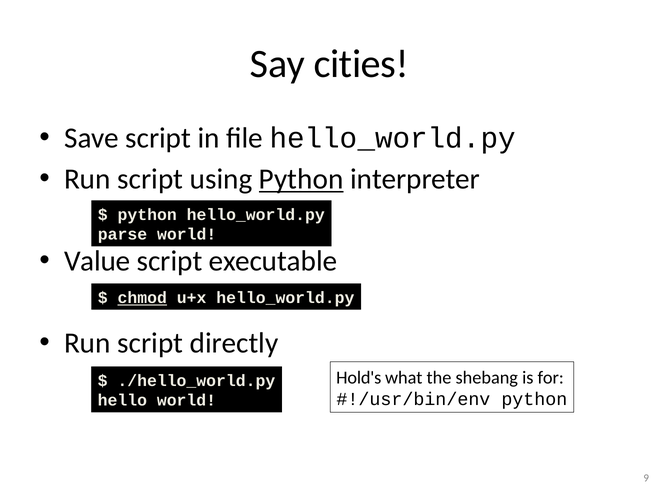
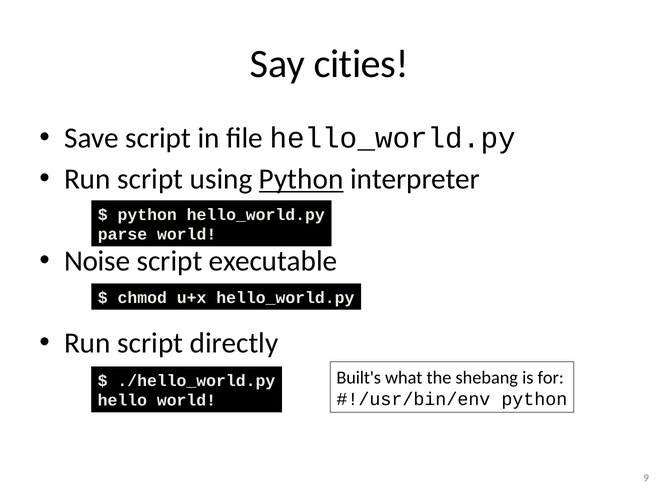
Value: Value -> Noise
chmod underline: present -> none
Hold's: Hold's -> Built's
